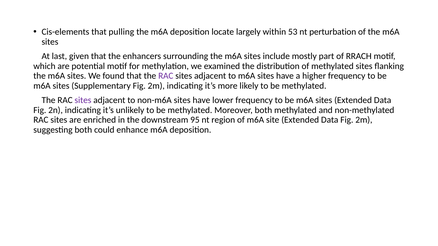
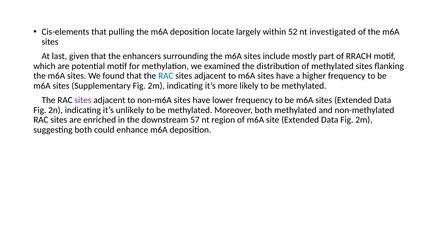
53: 53 -> 52
perturbation: perturbation -> investigated
RAC at (166, 76) colour: purple -> blue
95: 95 -> 57
